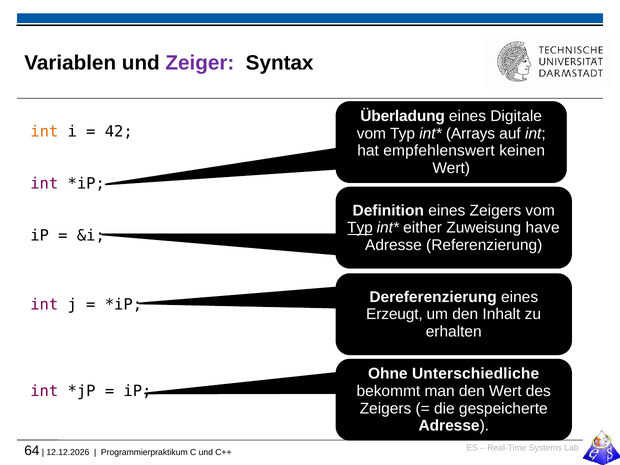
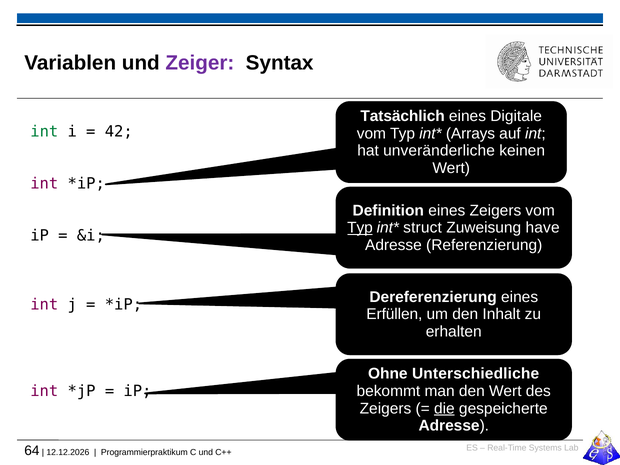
Überladung: Überladung -> Tatsächlich
int at (44, 132) colour: orange -> green
empfehlenswert: empfehlenswert -> unveränderliche
either: either -> struct
Erzeugt: Erzeugt -> Erfüllen
die underline: none -> present
